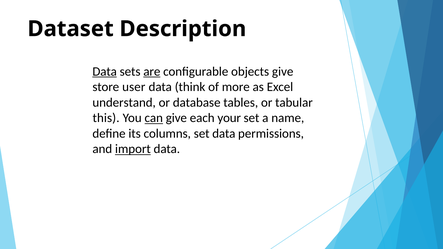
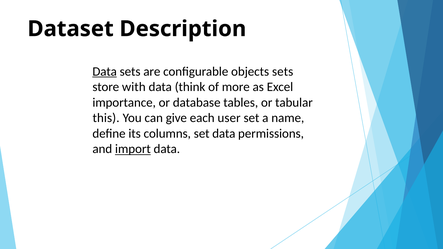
are underline: present -> none
objects give: give -> sets
user: user -> with
understand: understand -> importance
can underline: present -> none
your: your -> user
